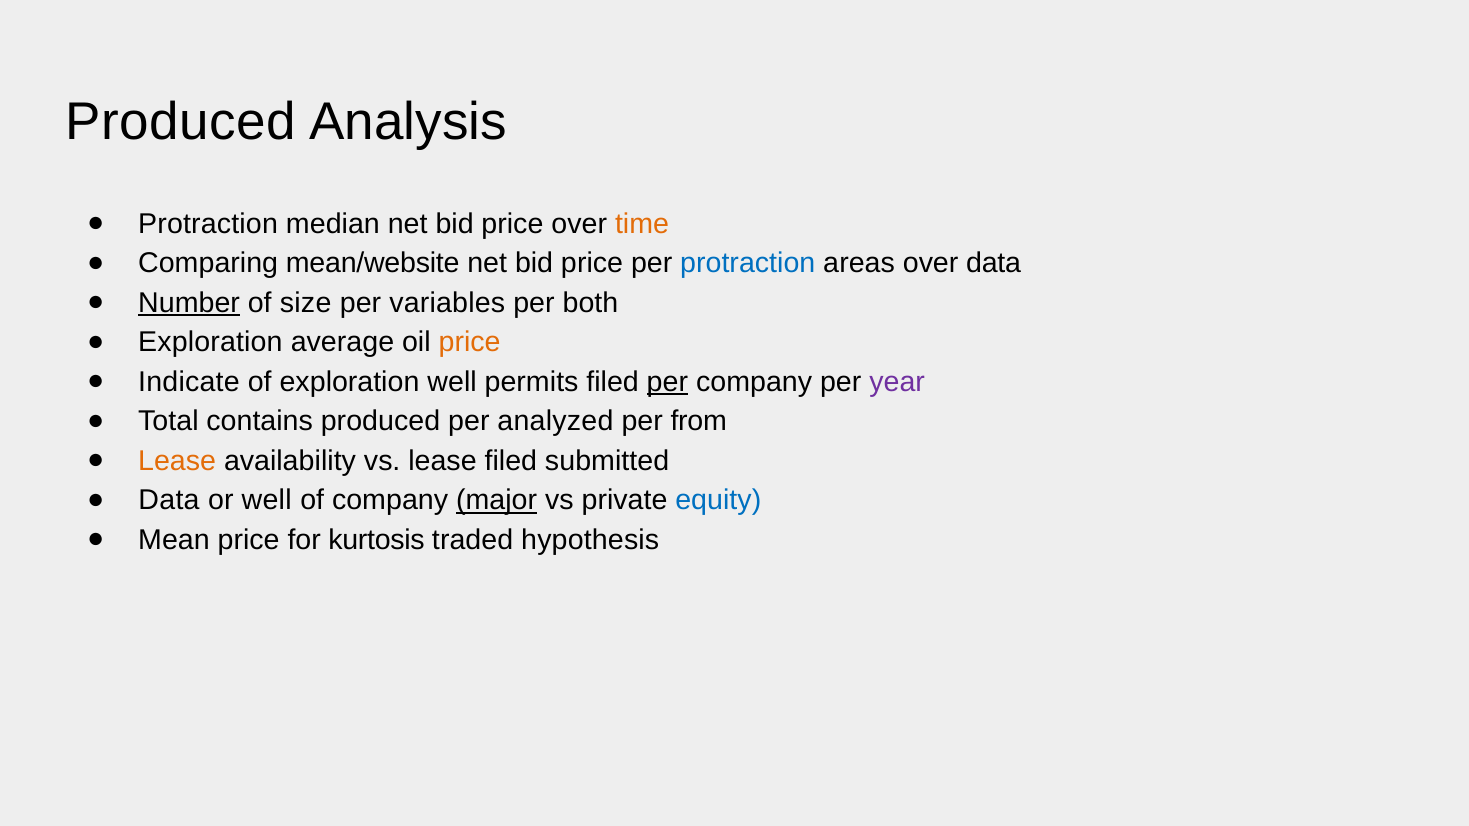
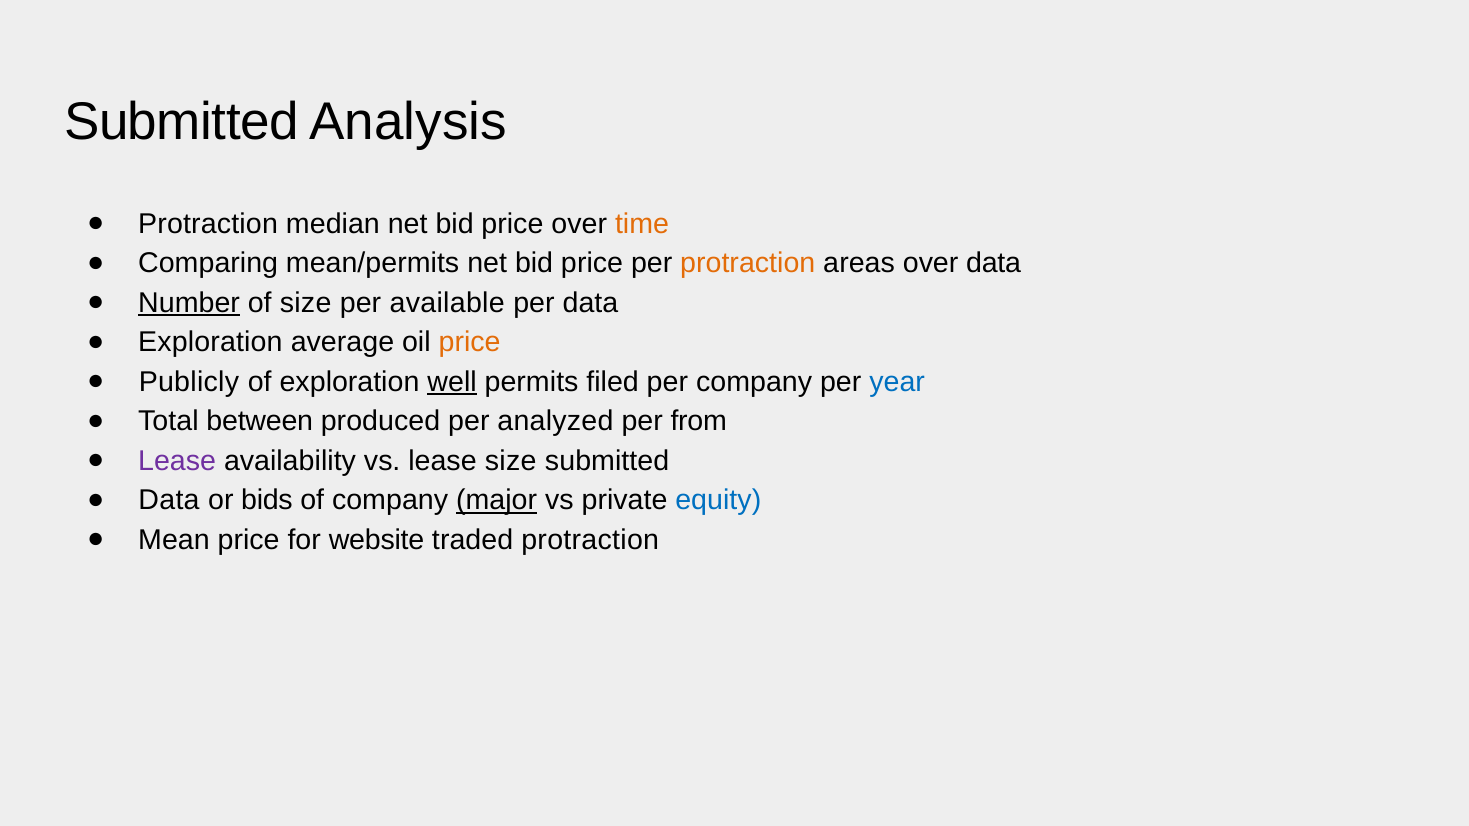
Produced at (181, 122): Produced -> Submitted
mean/website: mean/website -> mean/permits
protraction at (748, 264) colour: blue -> orange
variables: variables -> available
per both: both -> data
Indicate: Indicate -> Publicly
well at (452, 382) underline: none -> present
per at (667, 382) underline: present -> none
year colour: purple -> blue
contains: contains -> between
Lease at (177, 461) colour: orange -> purple
lease filed: filed -> size
or well: well -> bids
kurtosis: kurtosis -> website
traded hypothesis: hypothesis -> protraction
